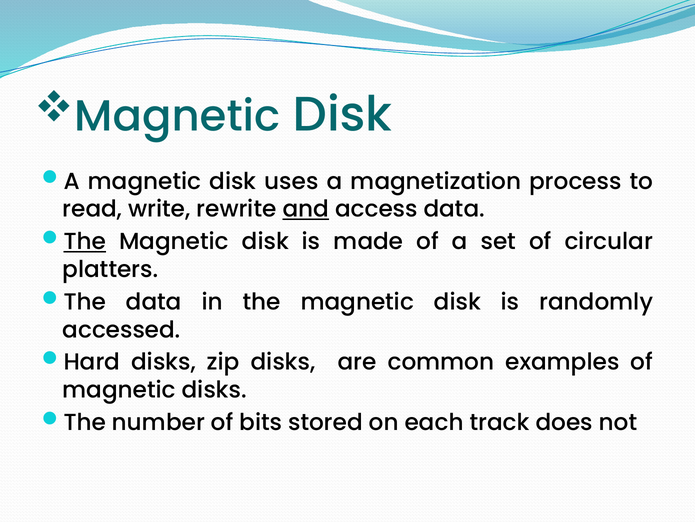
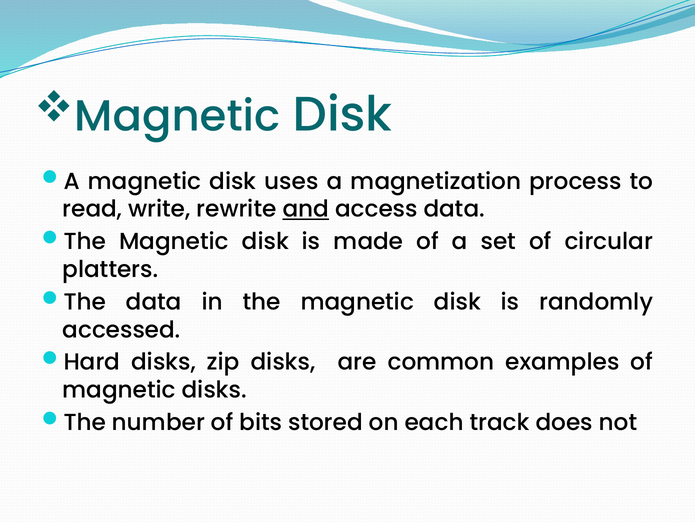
The at (85, 241) underline: present -> none
